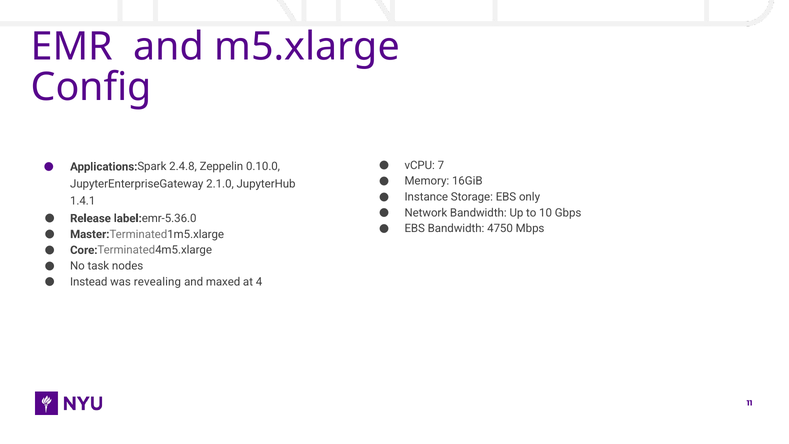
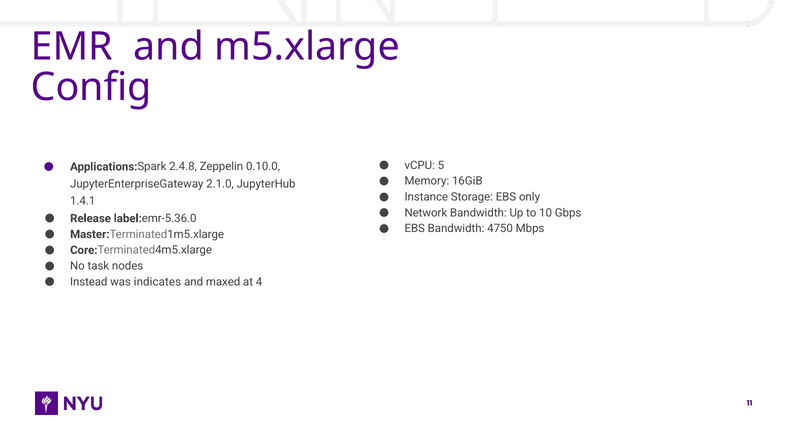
7: 7 -> 5
revealing: revealing -> indicates
